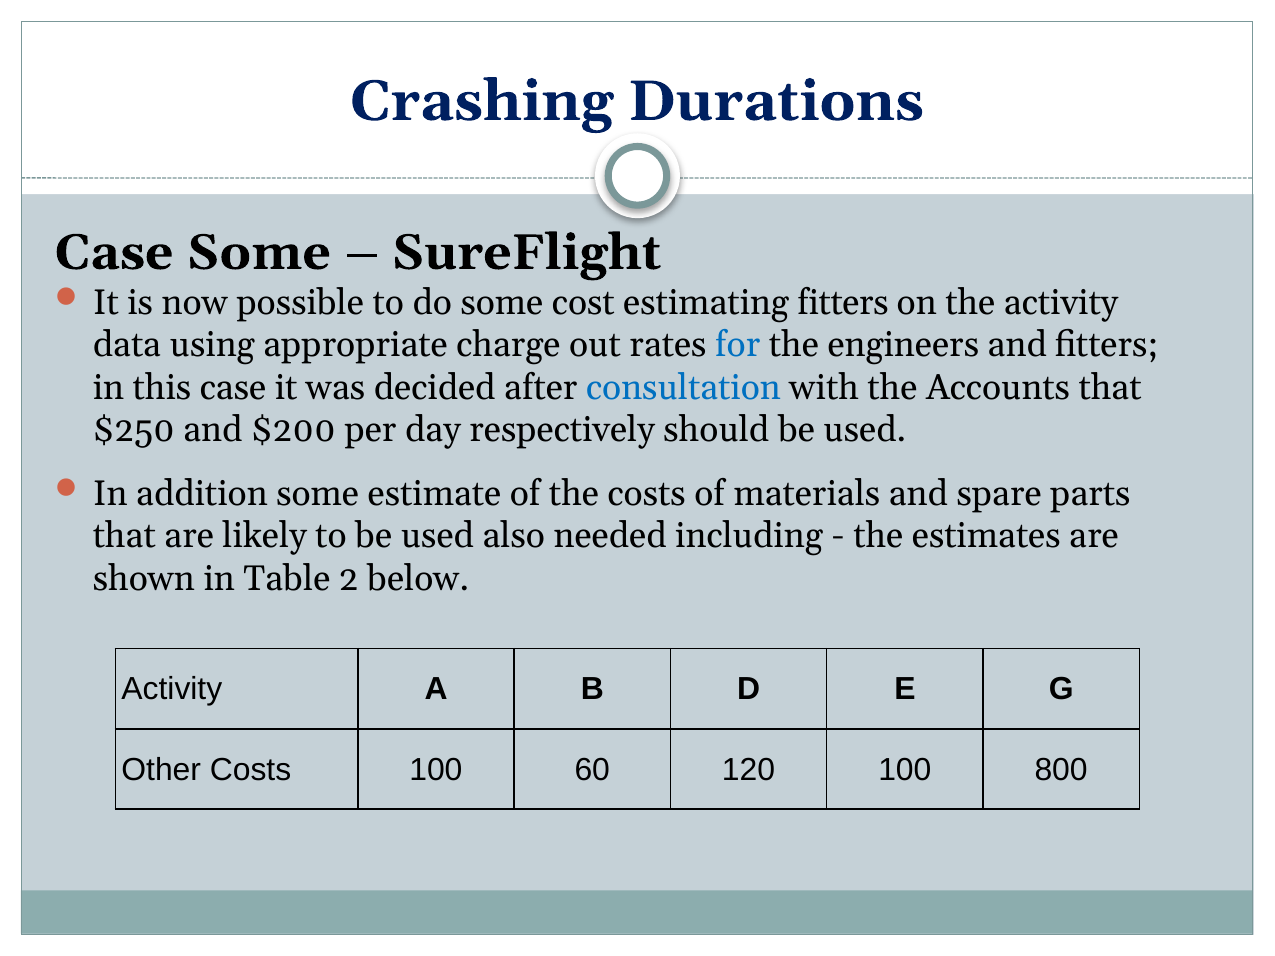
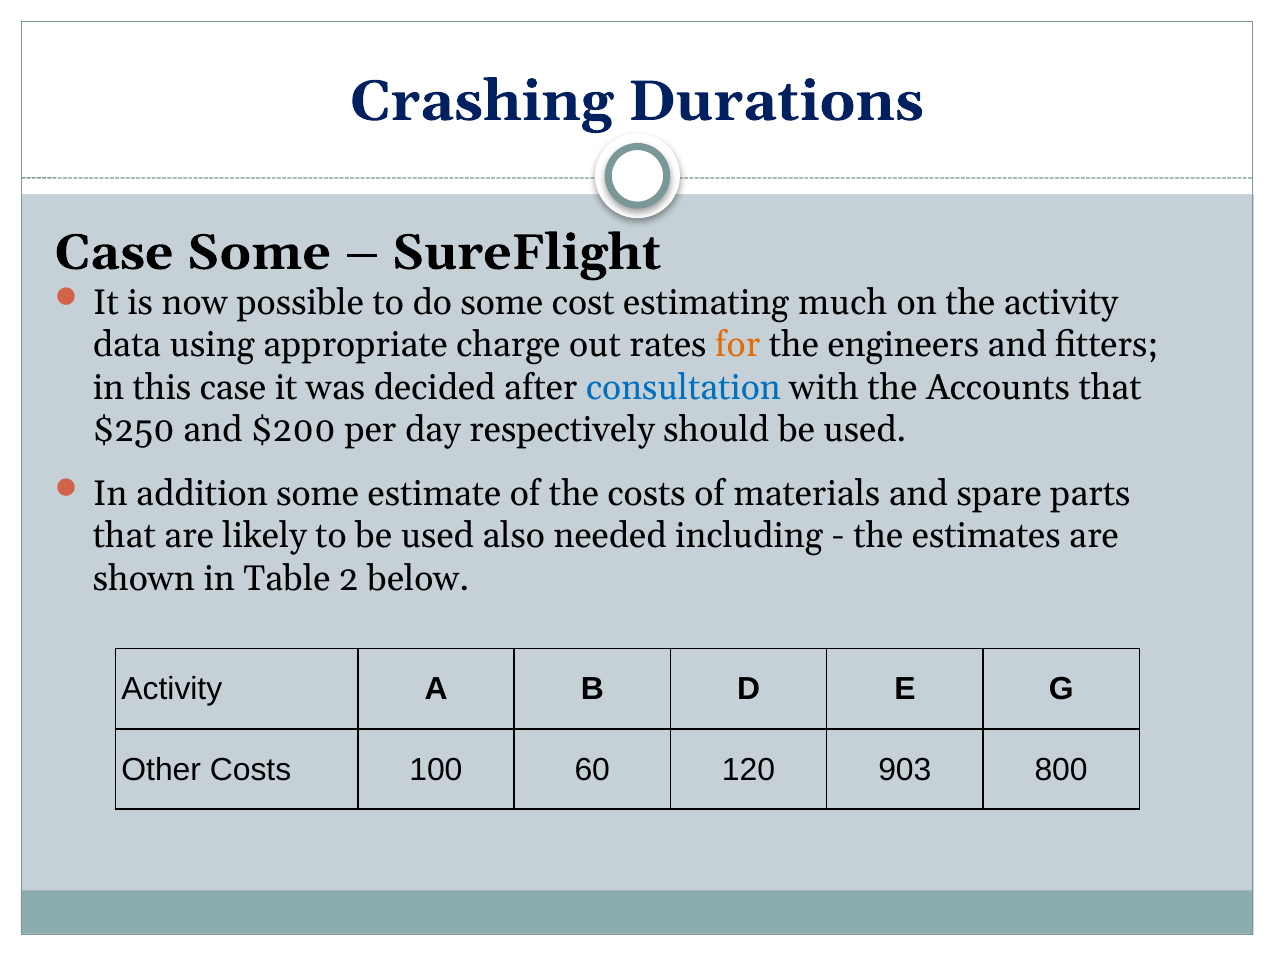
estimating fitters: fitters -> much
for colour: blue -> orange
120 100: 100 -> 903
